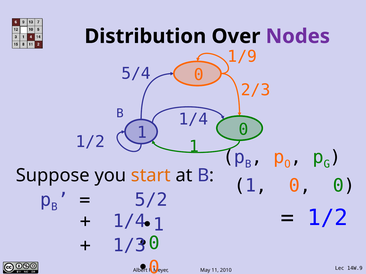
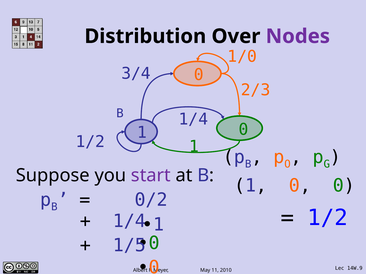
1/9: 1/9 -> 1/0
5/4: 5/4 -> 3/4
start colour: orange -> purple
5/2: 5/2 -> 0/2
1/3: 1/3 -> 1/5
